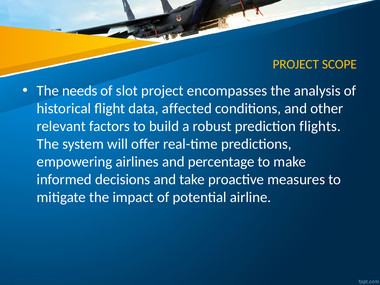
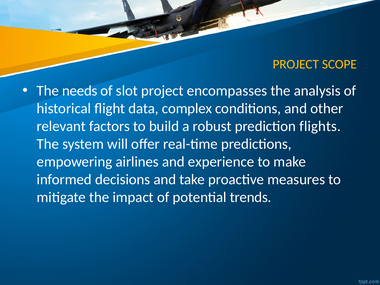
affected: affected -> complex
percentage: percentage -> experience
airline: airline -> trends
